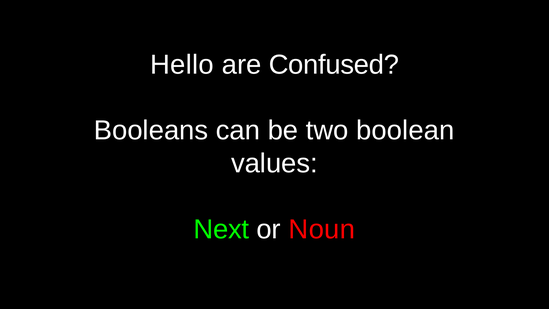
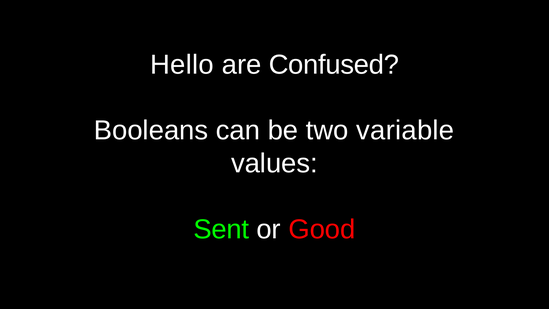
boolean: boolean -> variable
Next: Next -> Sent
Noun: Noun -> Good
